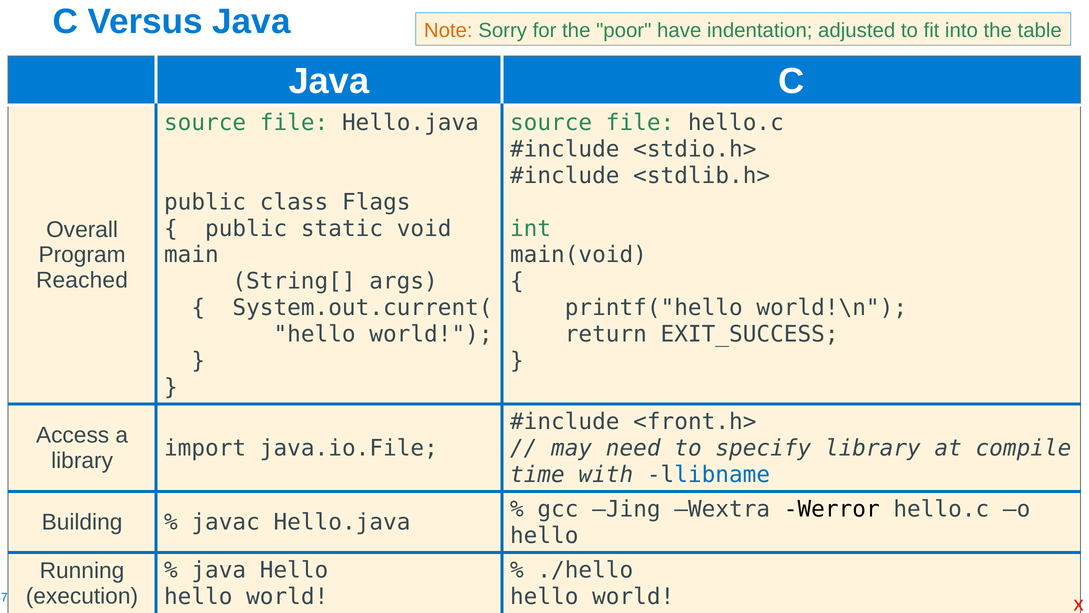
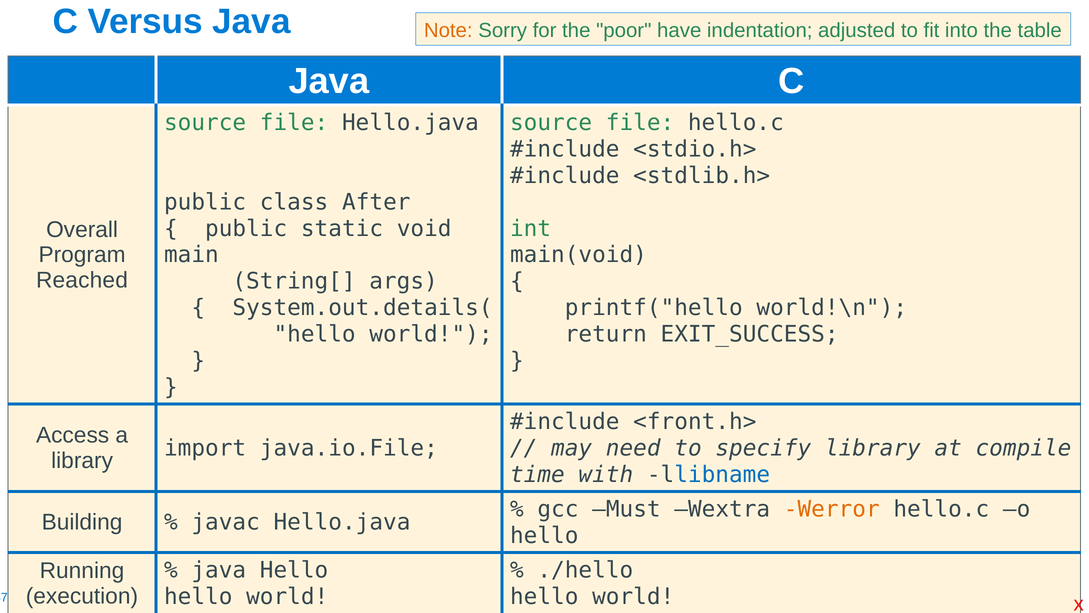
Flags: Flags -> After
System.out.current(: System.out.current( -> System.out.details(
Jing: Jing -> Must
Werror colour: black -> orange
